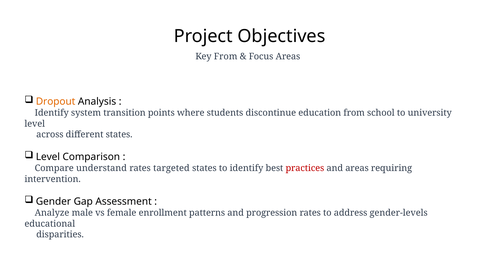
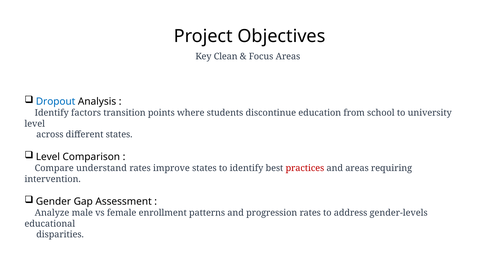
Key From: From -> Clean
Dropout colour: orange -> blue
system: system -> factors
targeted: targeted -> improve
